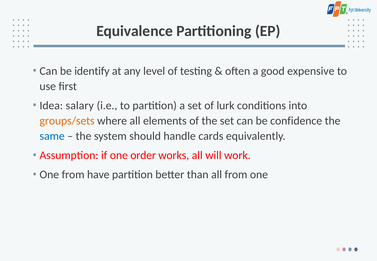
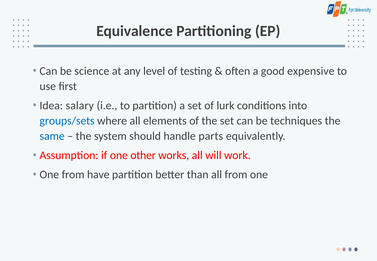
identify: identify -> science
groups/sets colour: orange -> blue
confidence: confidence -> techniques
cards: cards -> parts
order: order -> other
